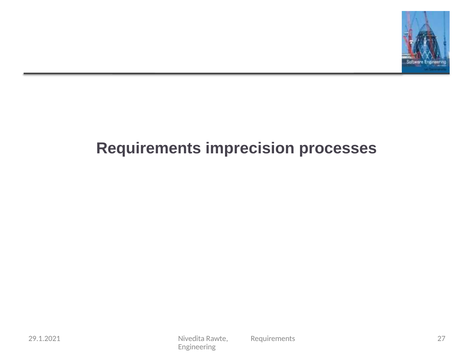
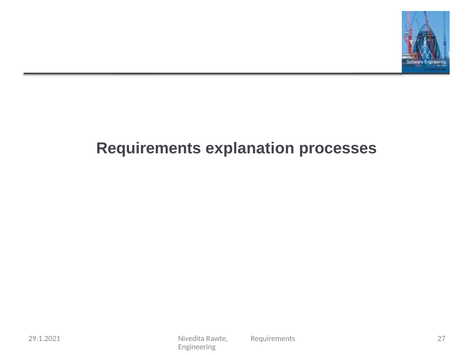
imprecision: imprecision -> explanation
